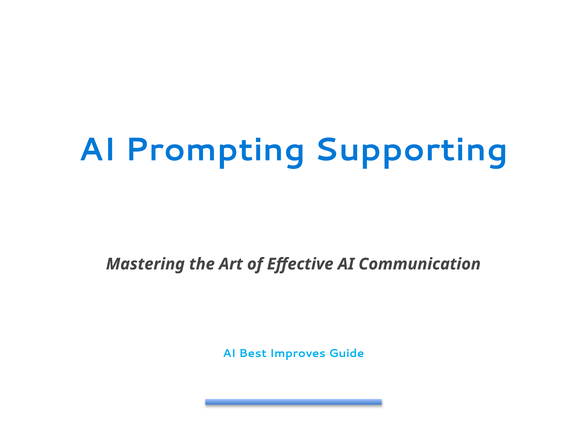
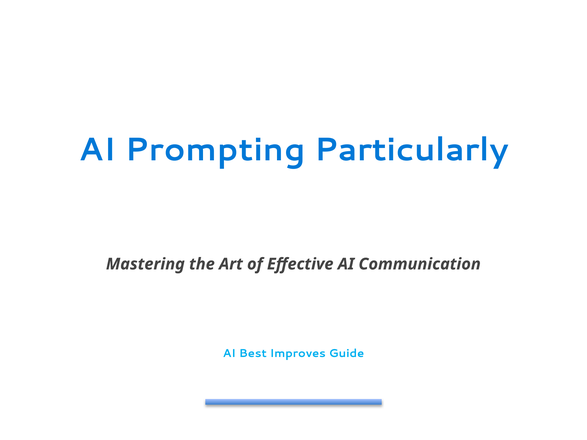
Supporting: Supporting -> Particularly
